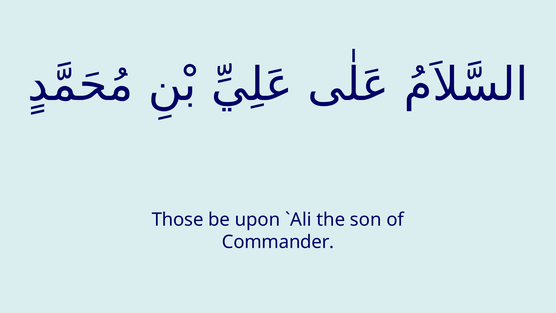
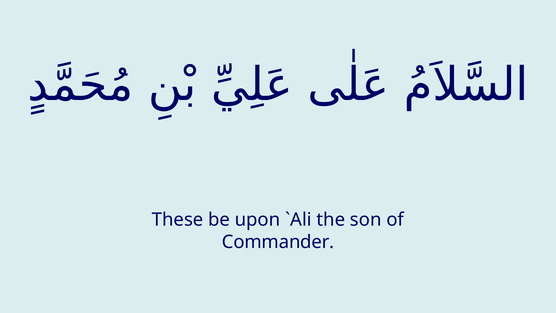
Those: Those -> These
